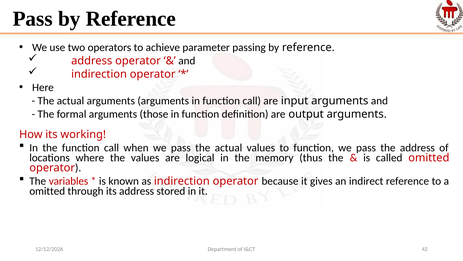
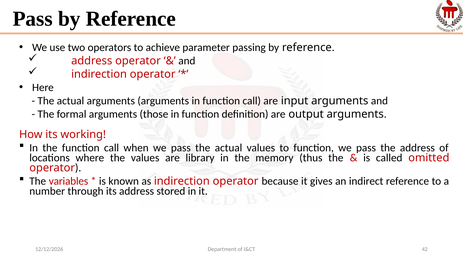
logical: logical -> library
omitted at (47, 191): omitted -> number
